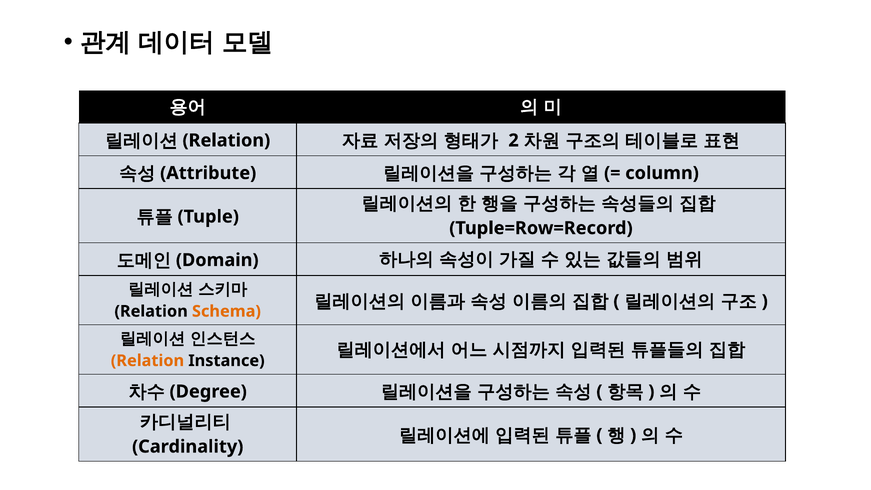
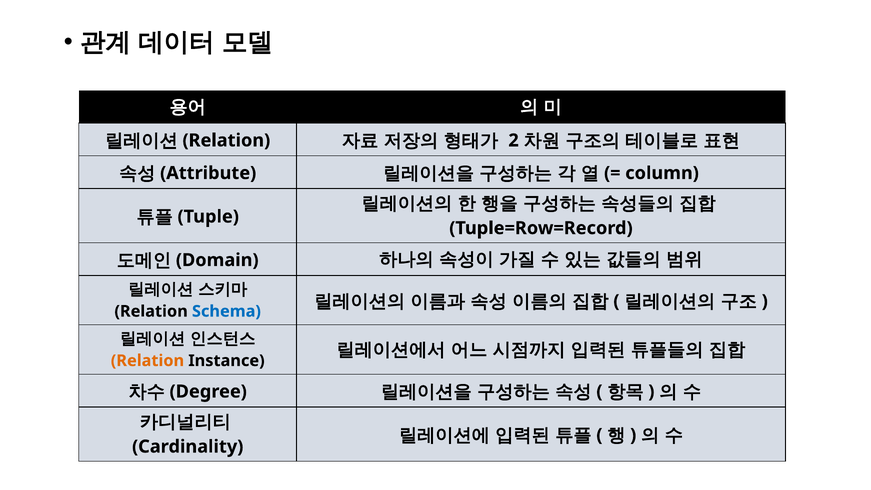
Schema colour: orange -> blue
